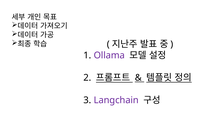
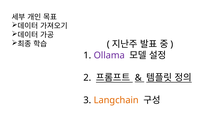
Langchain colour: purple -> orange
